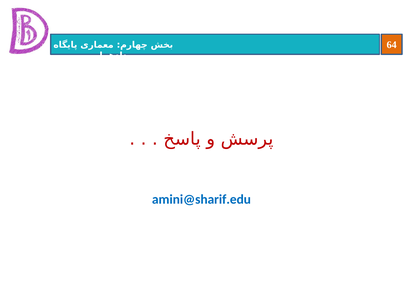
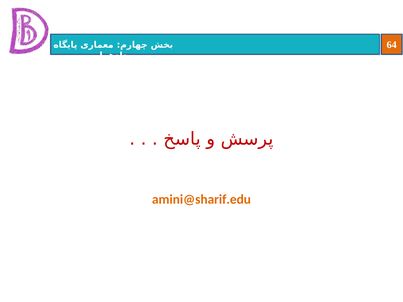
amini@sharif.edu colour: blue -> orange
